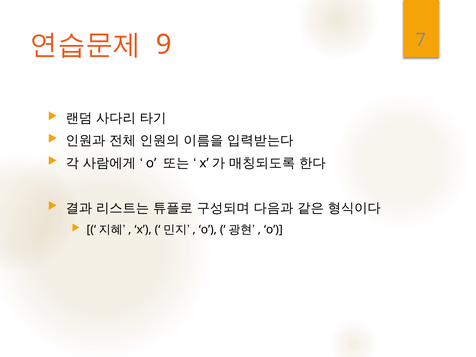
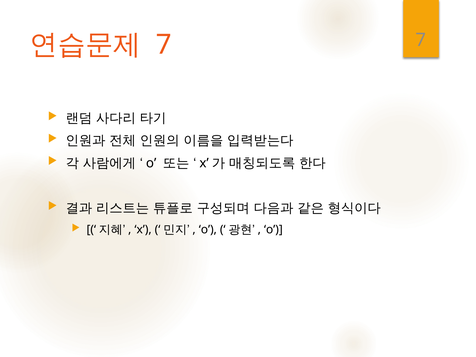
9 at (164, 45): 9 -> 7
